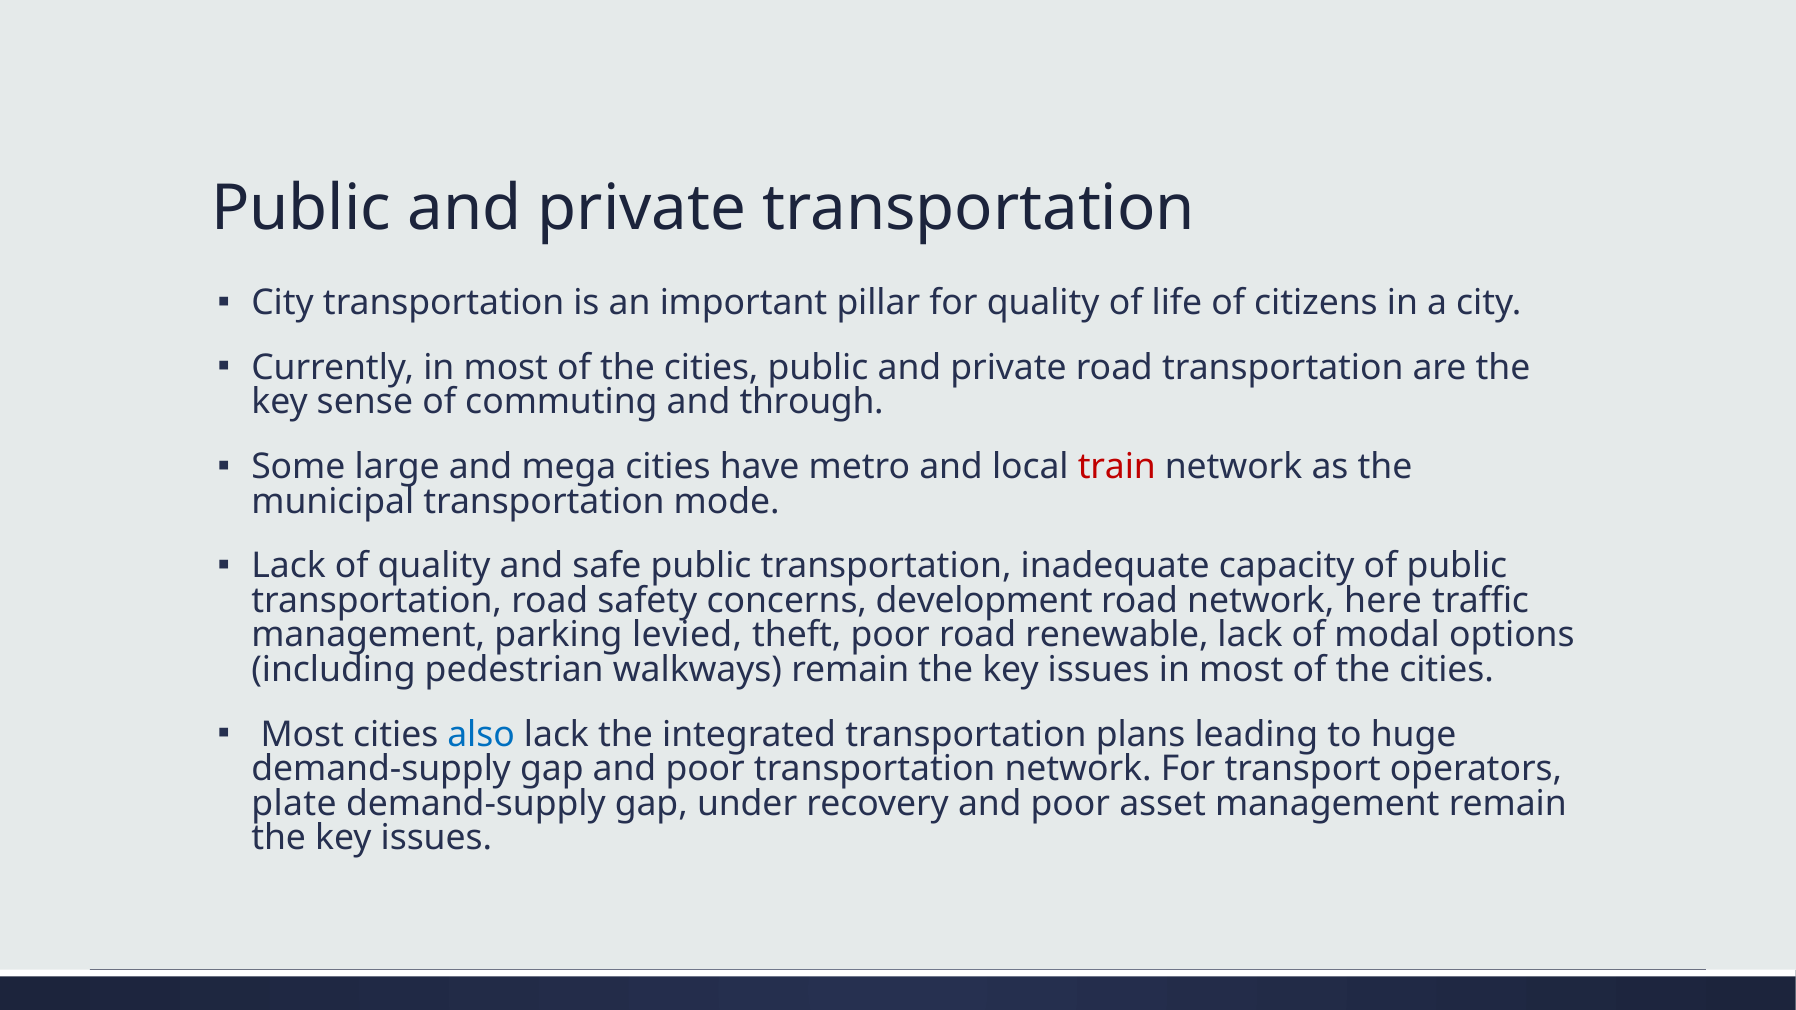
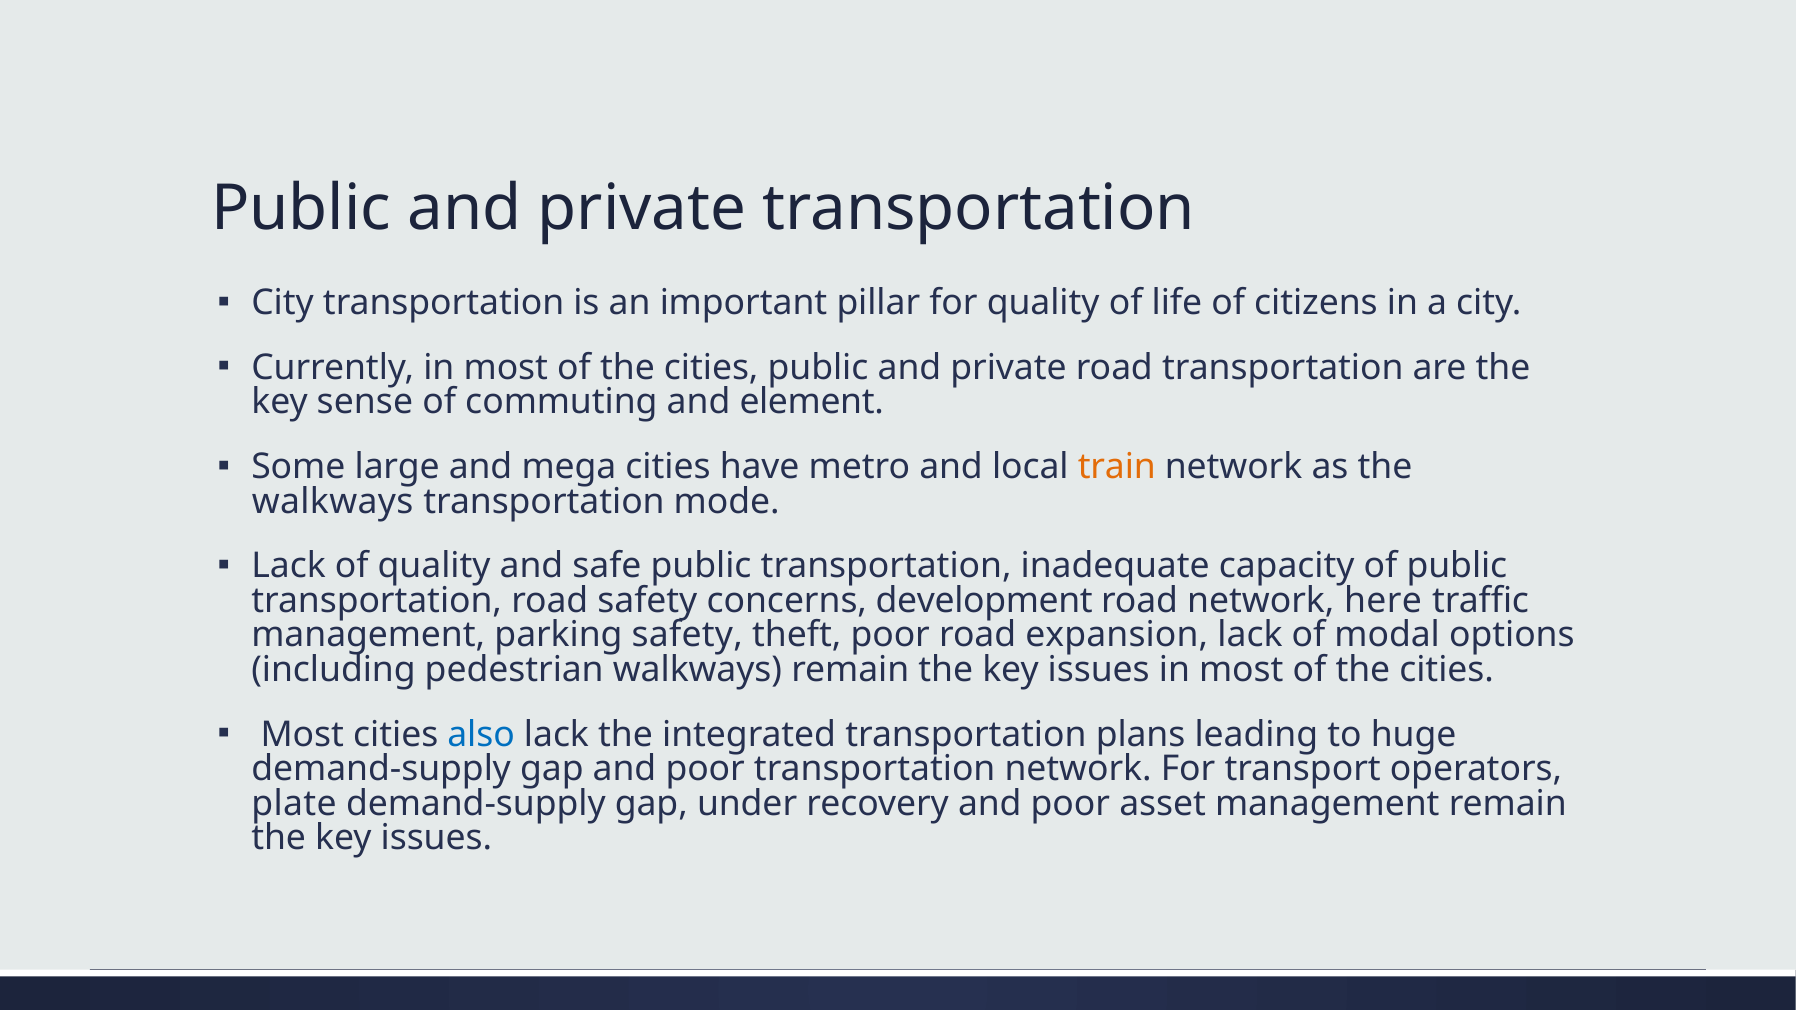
through: through -> element
train colour: red -> orange
municipal at (333, 501): municipal -> walkways
parking levied: levied -> safety
renewable: renewable -> expansion
